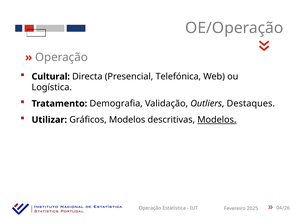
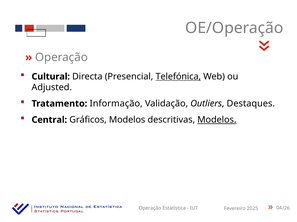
Telefónica underline: none -> present
Logística: Logística -> Adjusted
Demografia: Demografia -> Informação
Utilizar: Utilizar -> Central
